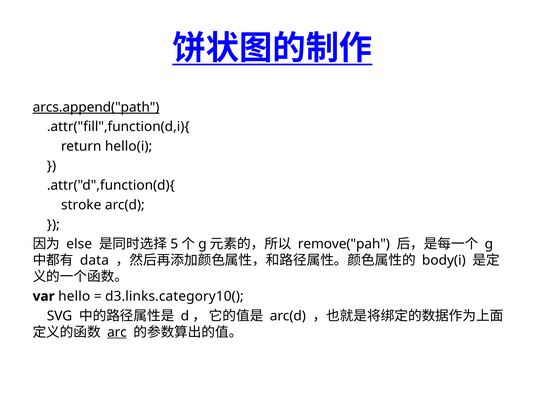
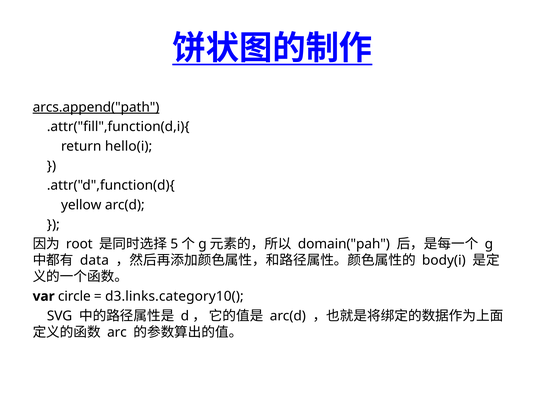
stroke: stroke -> yellow
else: else -> root
remove("pah: remove("pah -> domain("pah
hello: hello -> circle
arc underline: present -> none
